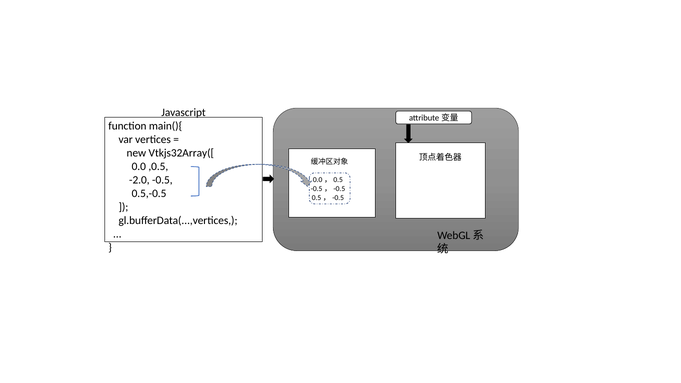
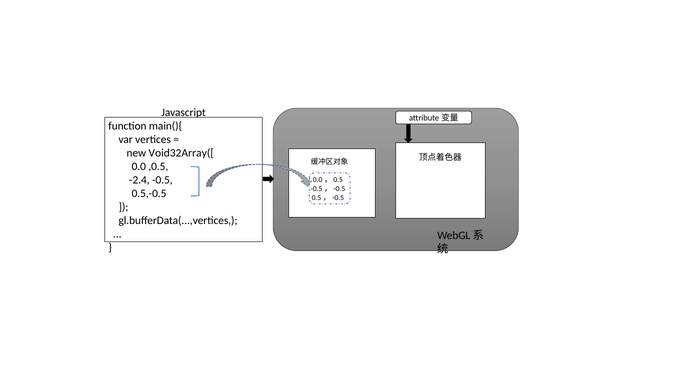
Vtkjs32Array([: Vtkjs32Array([ -> Void32Array([
-2.0: -2.0 -> -2.4
